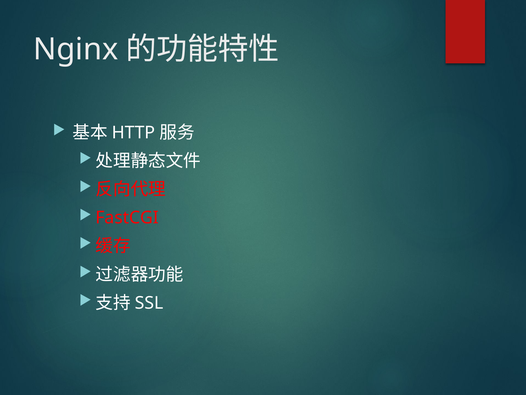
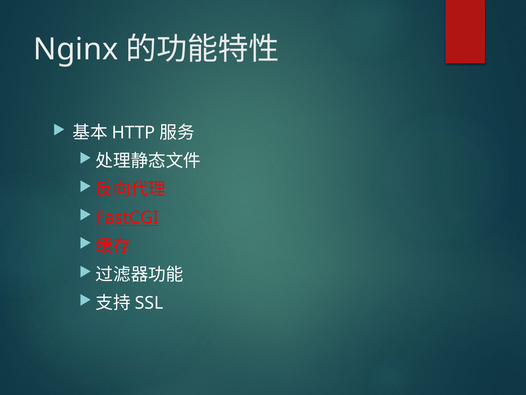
FastCGI underline: none -> present
